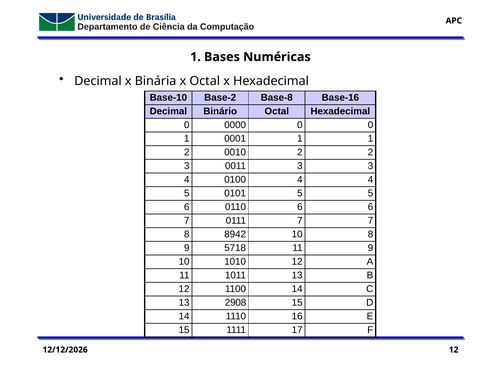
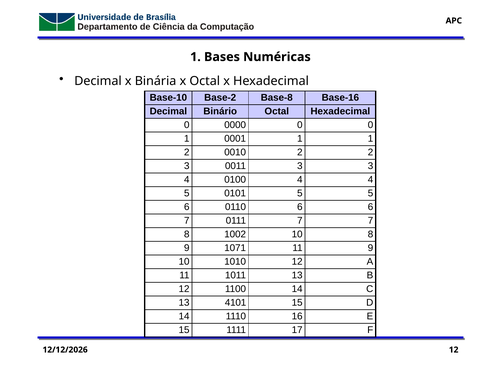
8942: 8942 -> 1002
5718: 5718 -> 1071
2908: 2908 -> 4101
